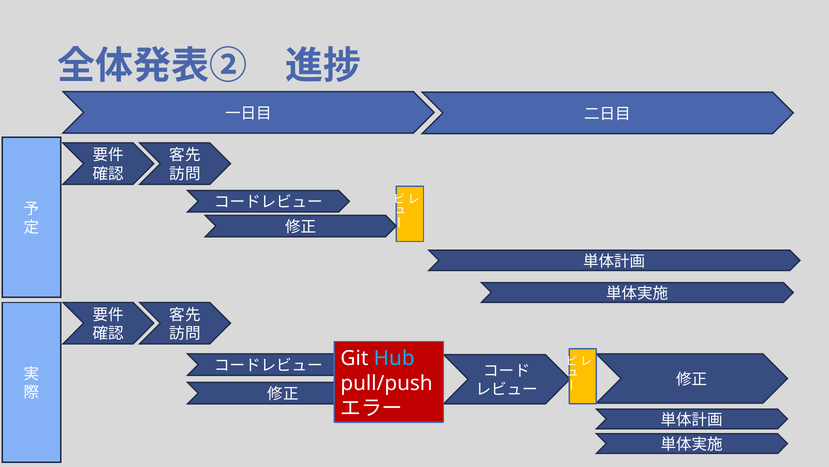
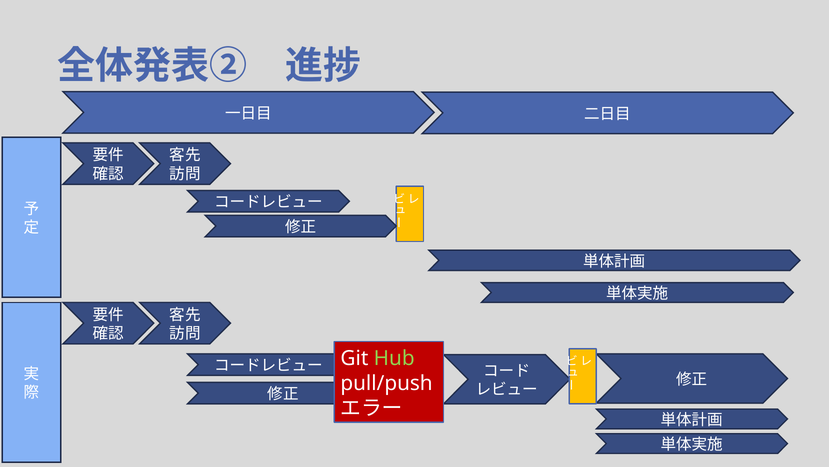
Hub colour: light blue -> light green
